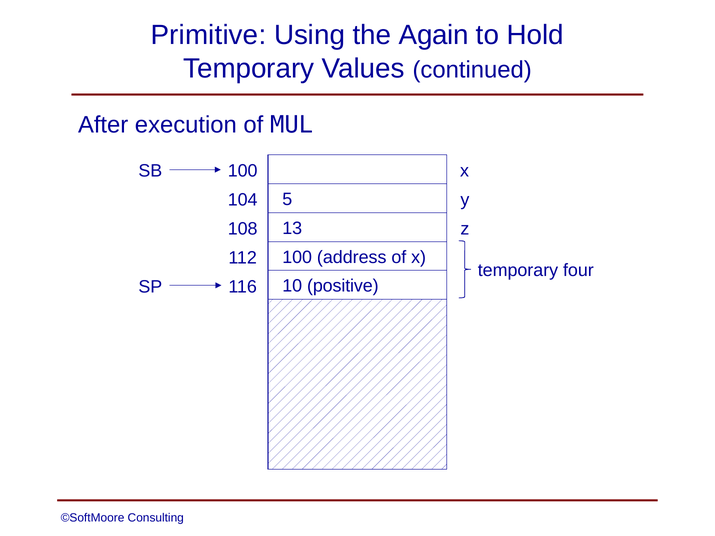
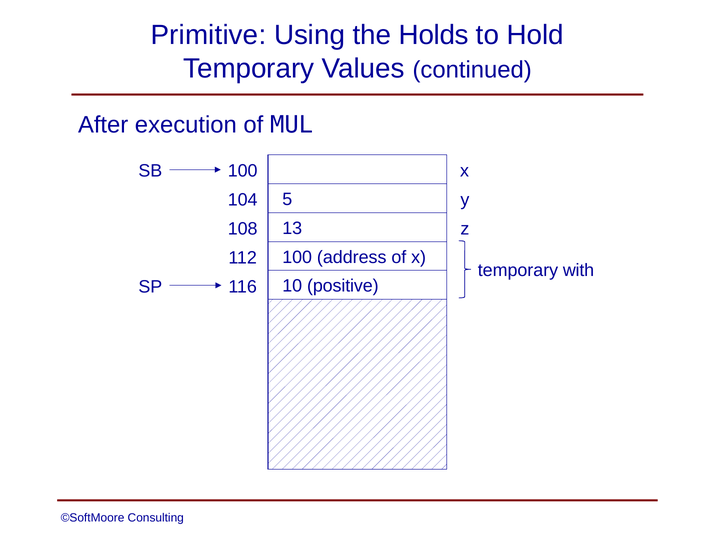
Again: Again -> Holds
four: four -> with
